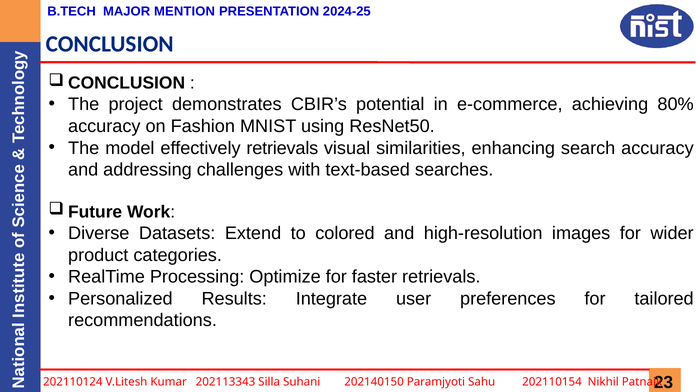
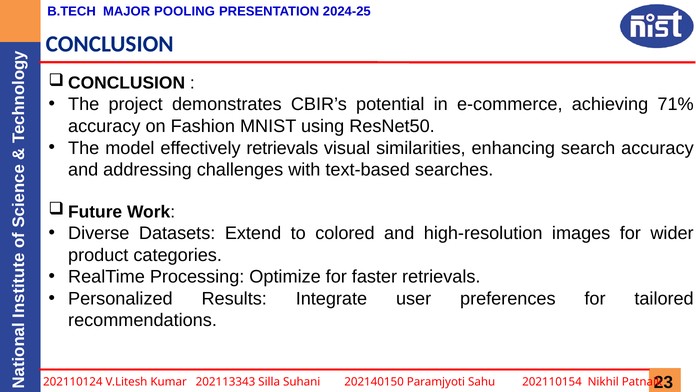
MENTION: MENTION -> POOLING
80%: 80% -> 71%
